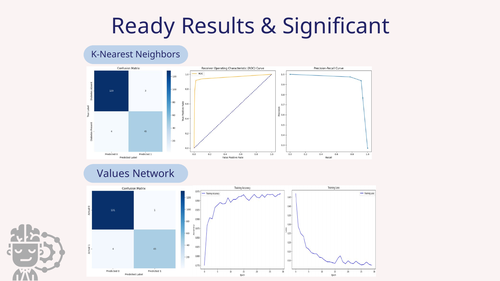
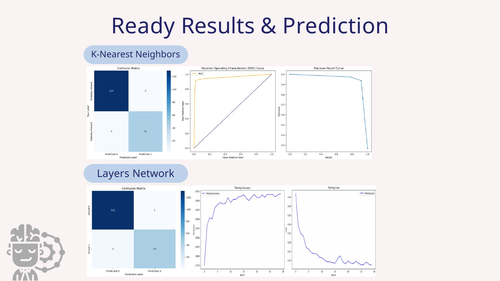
Significant: Significant -> Prediction
Values: Values -> Layers
